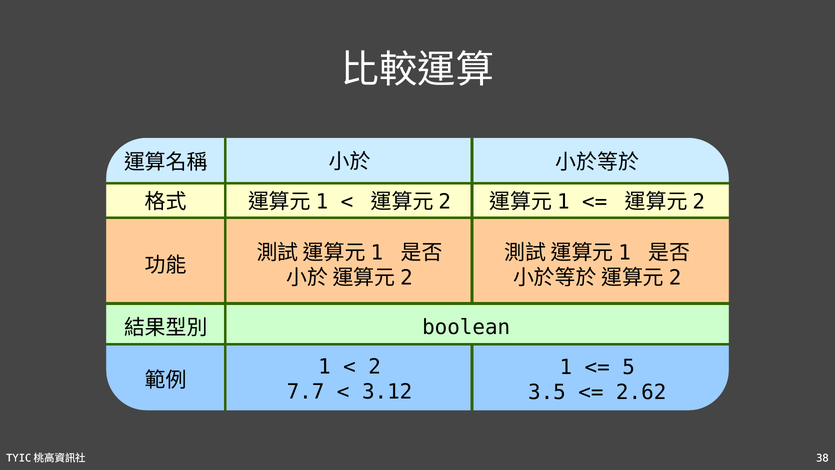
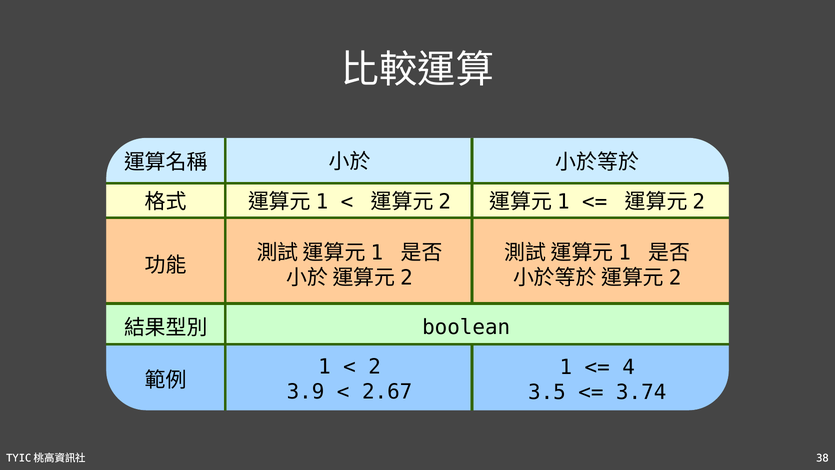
5: 5 -> 4
7.7: 7.7 -> 3.9
3.12: 3.12 -> 2.67
2.62: 2.62 -> 3.74
